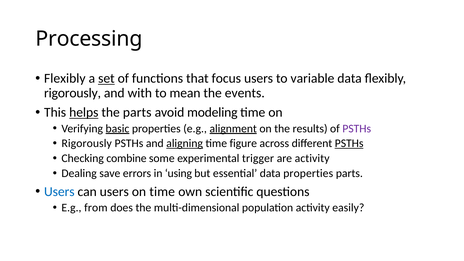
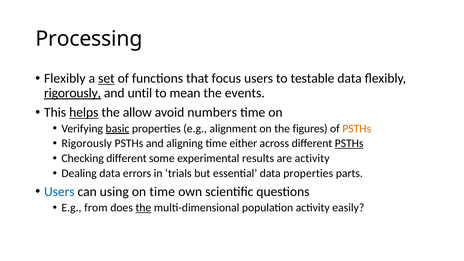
variable: variable -> testable
rigorously at (73, 93) underline: none -> present
with: with -> until
the parts: parts -> allow
modeling: modeling -> numbers
alignment underline: present -> none
results: results -> figures
PSTHs at (357, 129) colour: purple -> orange
aligning underline: present -> none
figure: figure -> either
Checking combine: combine -> different
trigger: trigger -> results
Dealing save: save -> data
using: using -> trials
can users: users -> using
the at (143, 208) underline: none -> present
